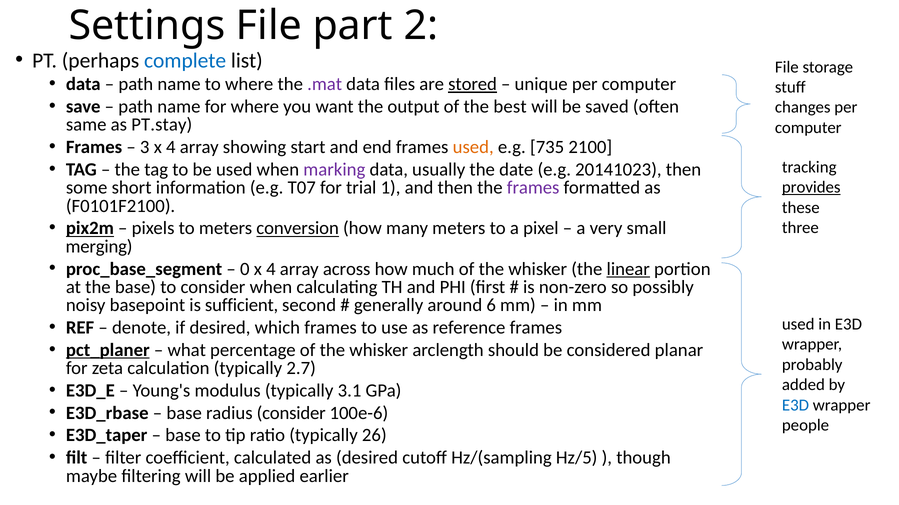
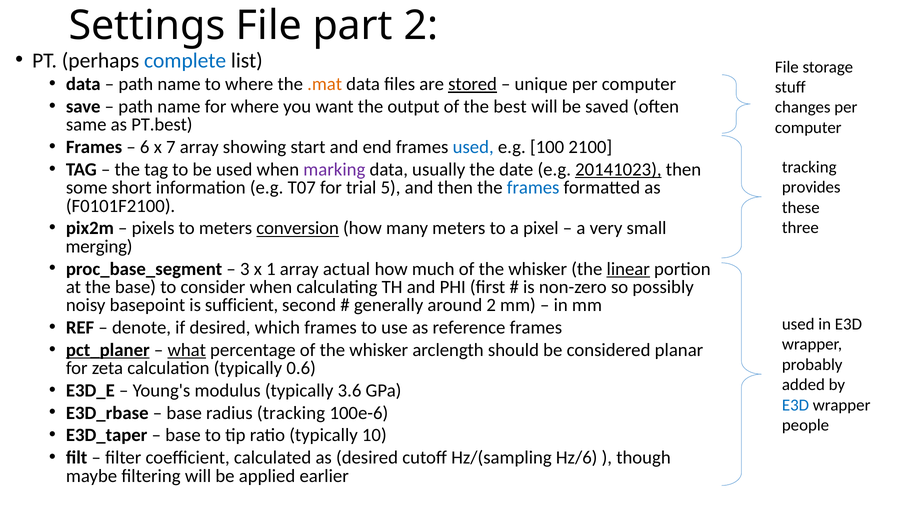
.mat colour: purple -> orange
PT.stay: PT.stay -> PT.best
3: 3 -> 6
4 at (171, 147): 4 -> 7
used at (473, 147) colour: orange -> blue
735: 735 -> 100
20141023 underline: none -> present
1: 1 -> 5
frames at (533, 188) colour: purple -> blue
provides underline: present -> none
pix2m underline: present -> none
0: 0 -> 3
4 at (271, 269): 4 -> 1
across: across -> actual
around 6: 6 -> 2
what underline: none -> present
2.7: 2.7 -> 0.6
3.1: 3.1 -> 3.6
radius consider: consider -> tracking
26: 26 -> 10
Hz/5: Hz/5 -> Hz/6
